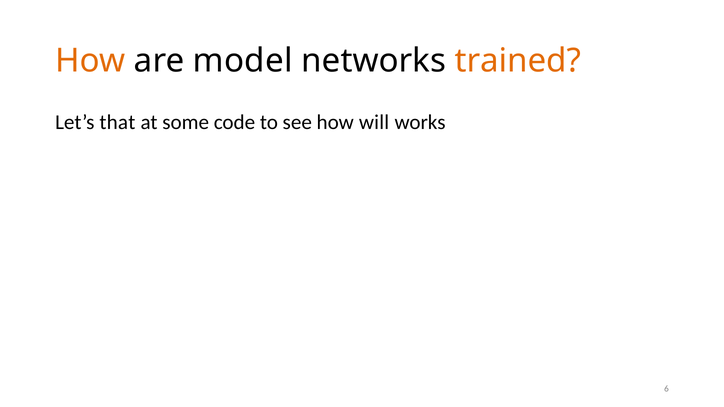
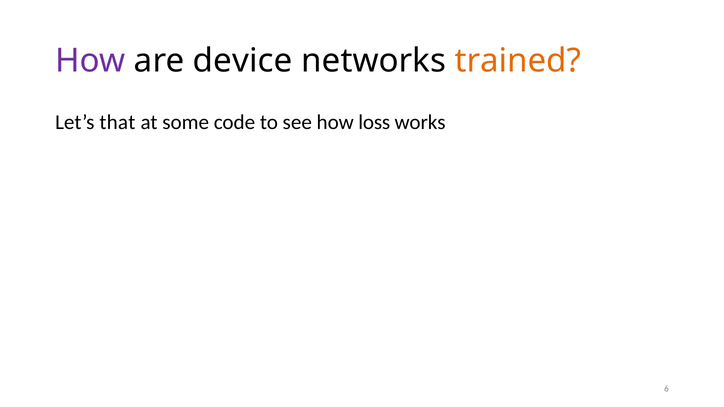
How at (90, 61) colour: orange -> purple
model: model -> device
will: will -> loss
